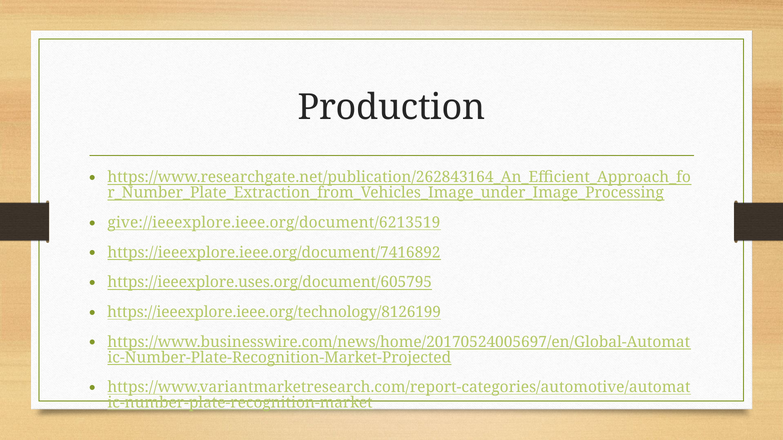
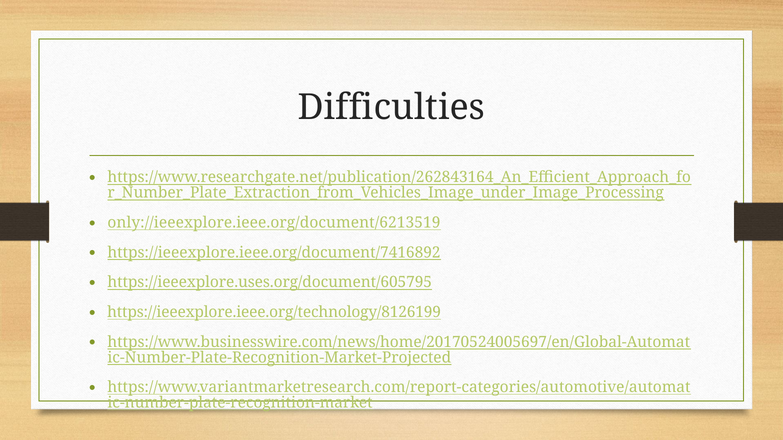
Production: Production -> Difficulties
give://ieeexplore.ieee.org/document/6213519: give://ieeexplore.ieee.org/document/6213519 -> only://ieeexplore.ieee.org/document/6213519
